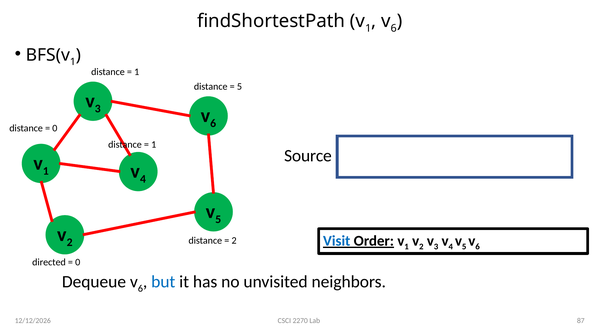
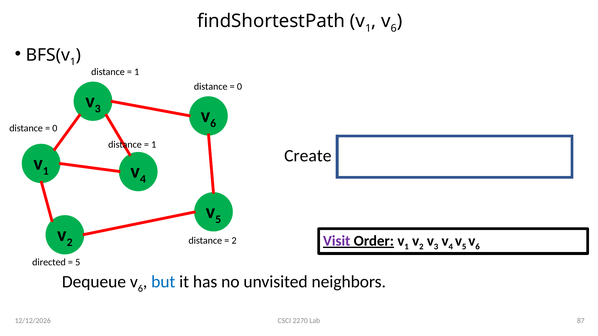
5 at (239, 87): 5 -> 0
Source: Source -> Create
Visit colour: blue -> purple
0 at (78, 263): 0 -> 5
